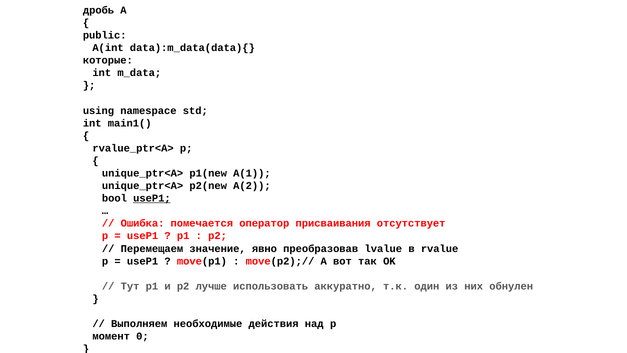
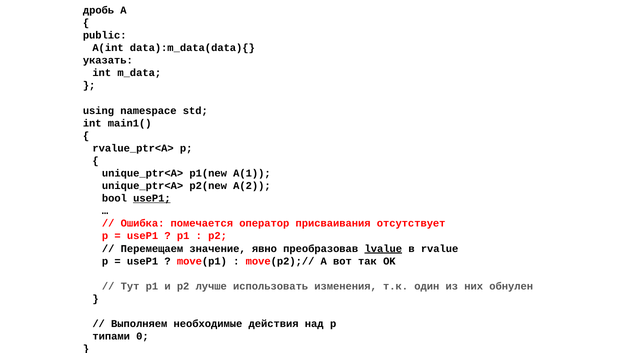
которые: которые -> указать
lvalue underline: none -> present
аккуратно: аккуратно -> изменения
момент: момент -> типами
